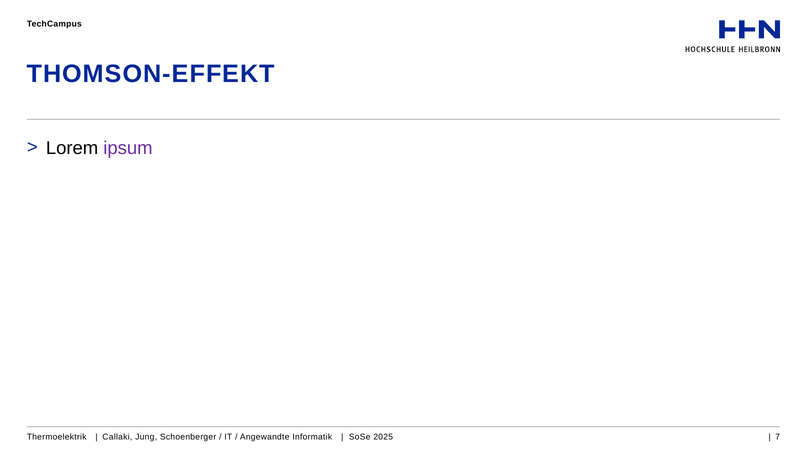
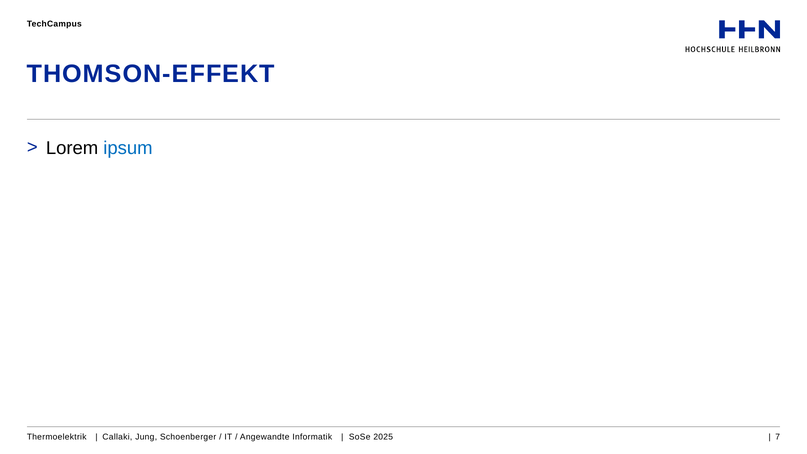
ipsum colour: purple -> blue
